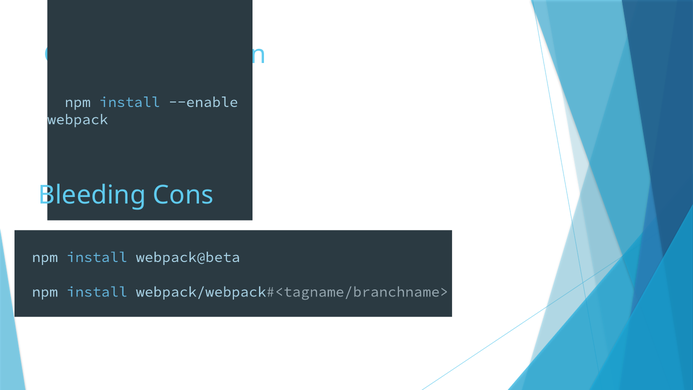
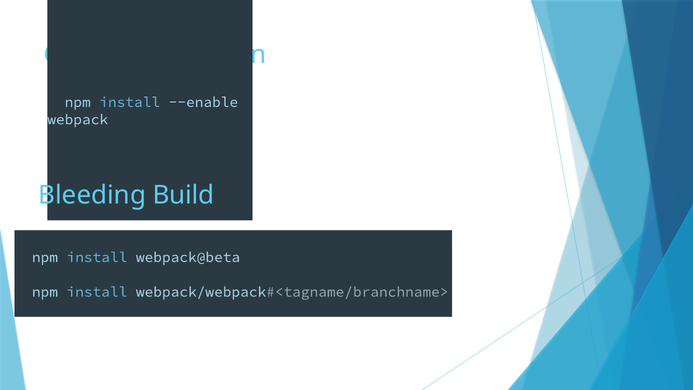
Cons: Cons -> Build
